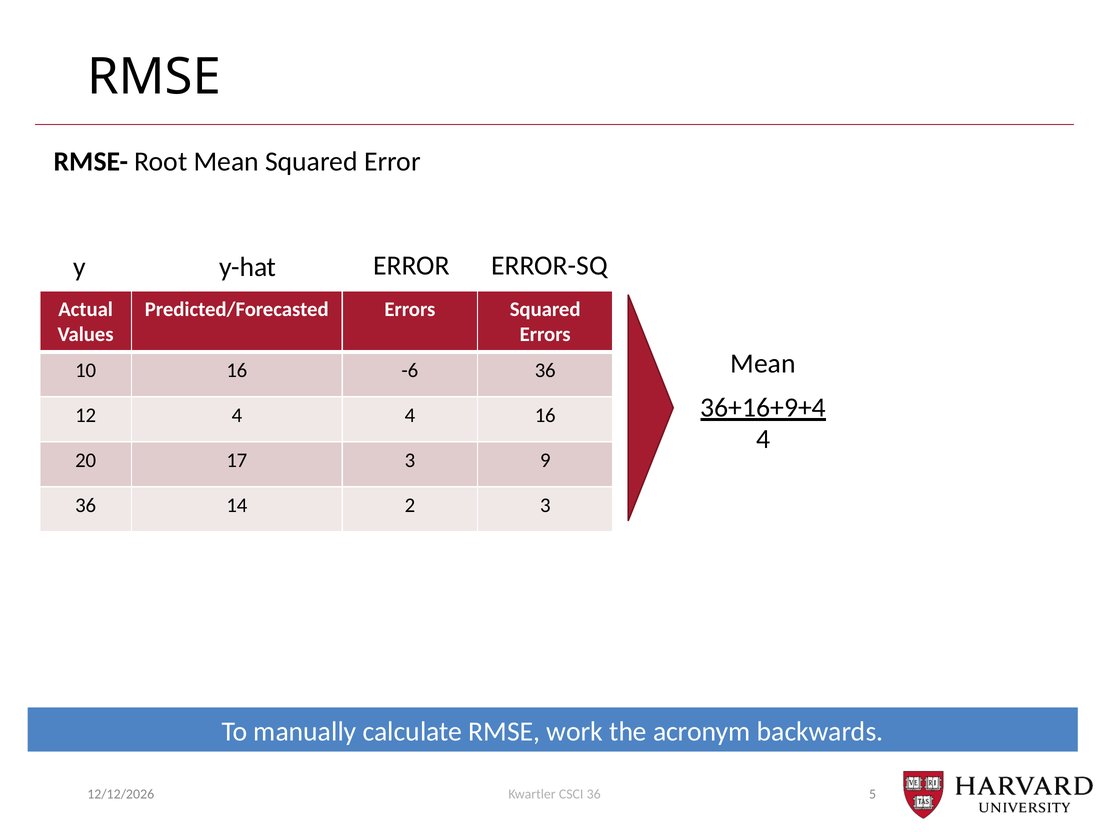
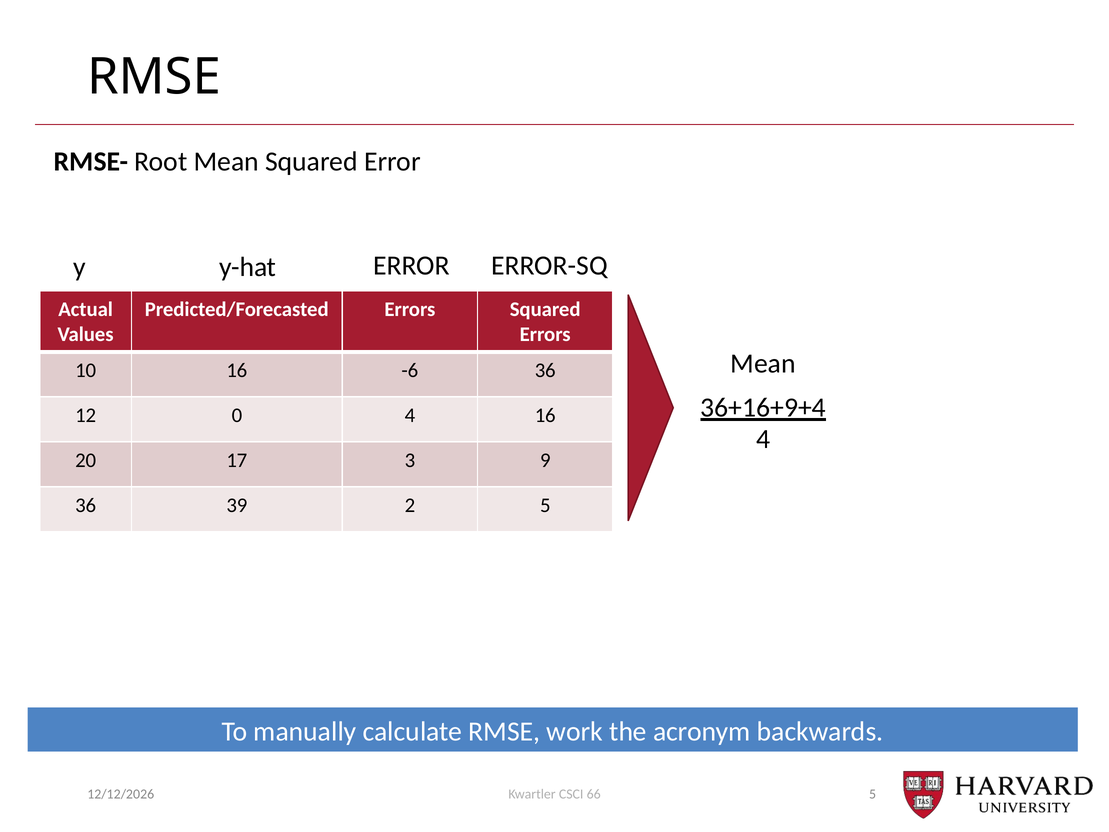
12 4: 4 -> 0
14: 14 -> 39
2 3: 3 -> 5
CSCI 36: 36 -> 66
